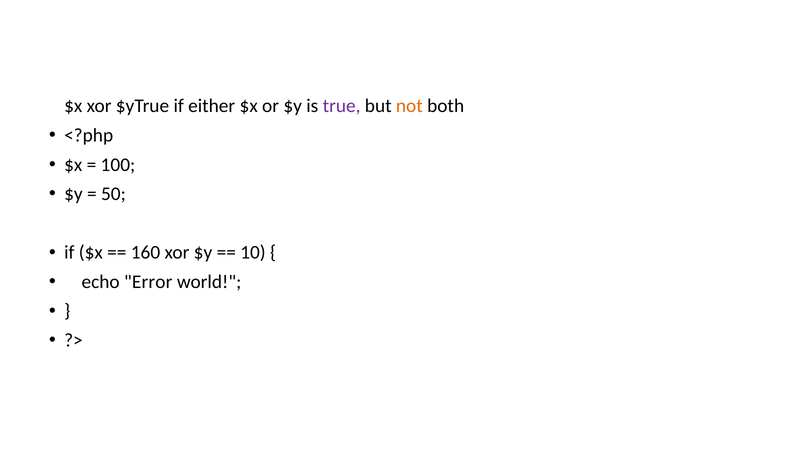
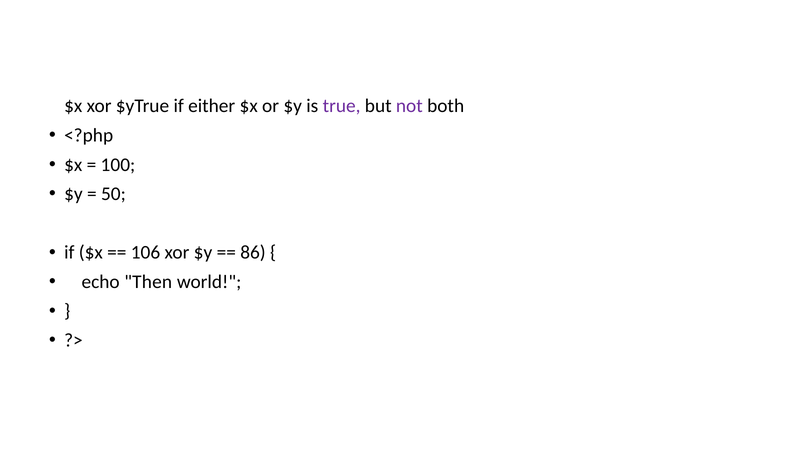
not colour: orange -> purple
160: 160 -> 106
10: 10 -> 86
Error: Error -> Then
